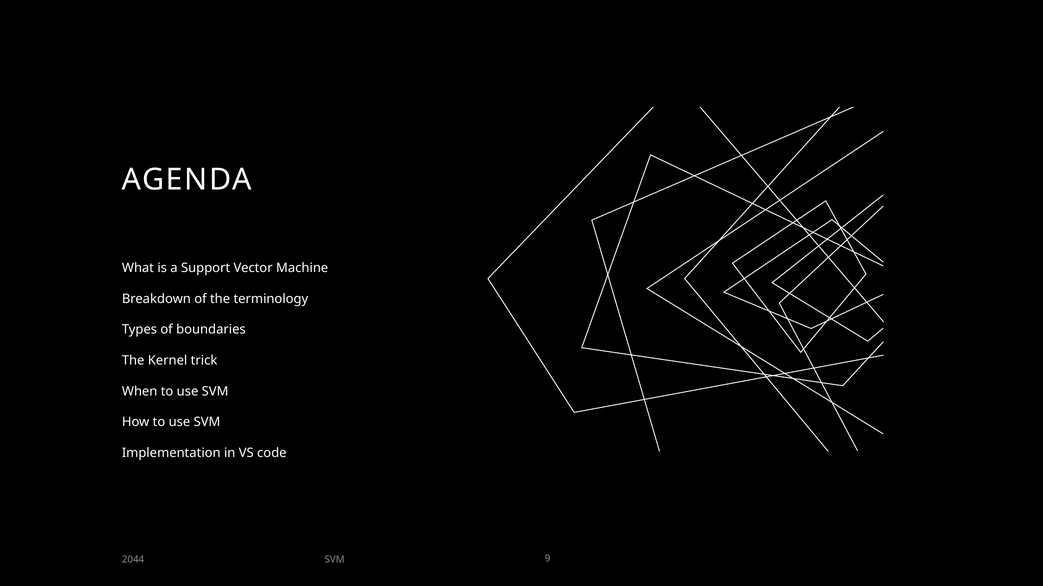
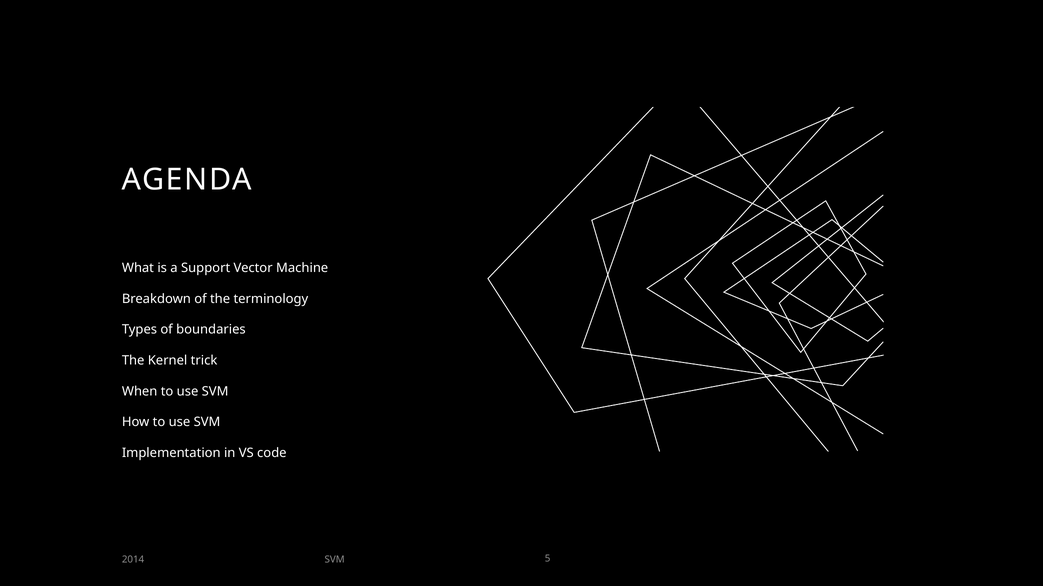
2044: 2044 -> 2014
9: 9 -> 5
